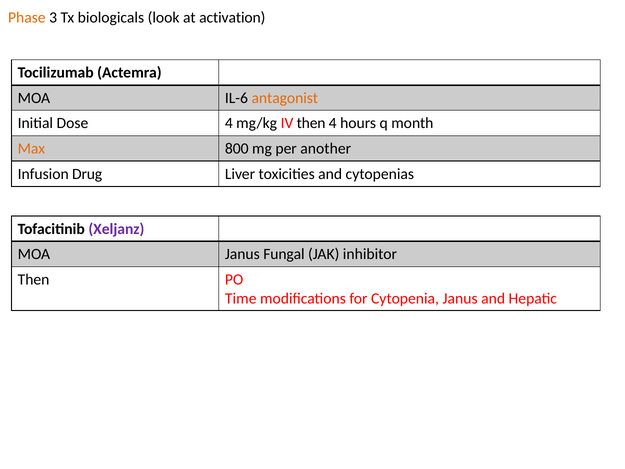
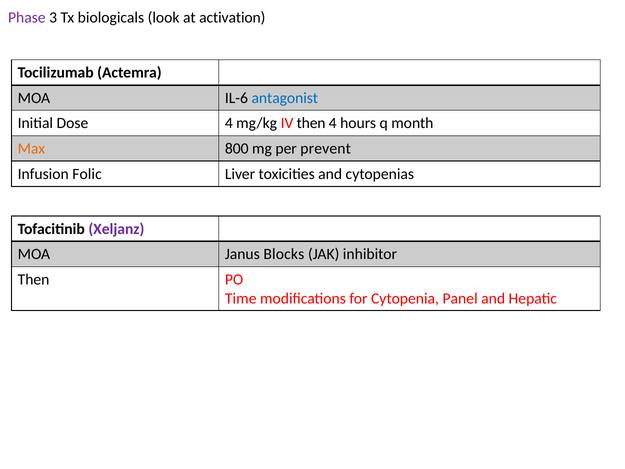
Phase colour: orange -> purple
antagonist colour: orange -> blue
another: another -> prevent
Drug: Drug -> Folic
Fungal: Fungal -> Blocks
Cytopenia Janus: Janus -> Panel
